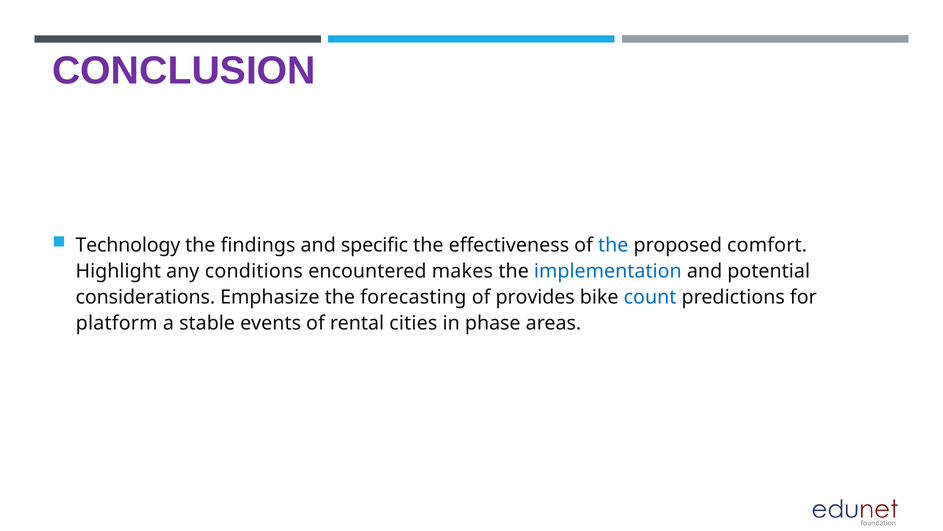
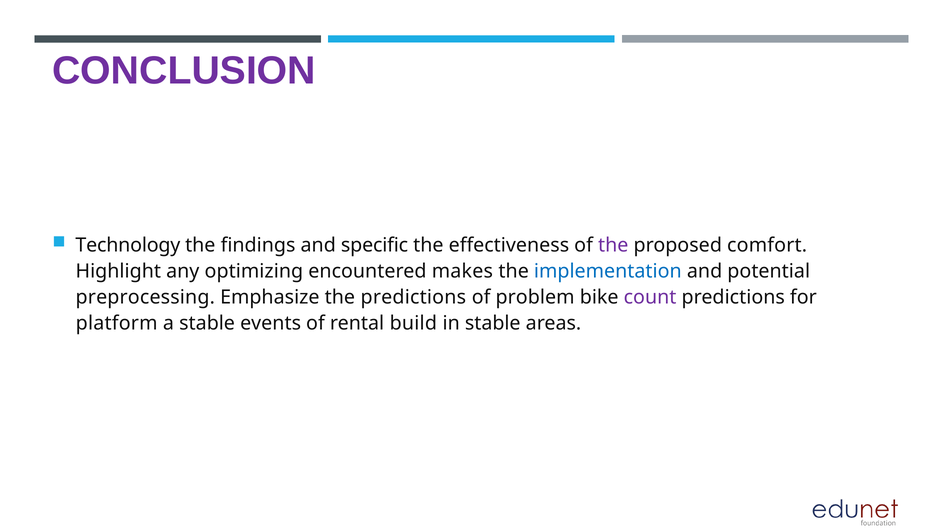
the at (613, 245) colour: blue -> purple
conditions: conditions -> optimizing
considerations: considerations -> preprocessing
the forecasting: forecasting -> predictions
provides: provides -> problem
count colour: blue -> purple
cities: cities -> build
in phase: phase -> stable
